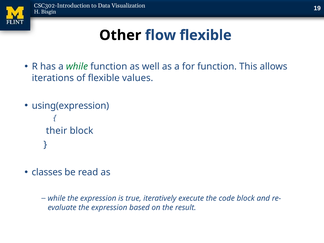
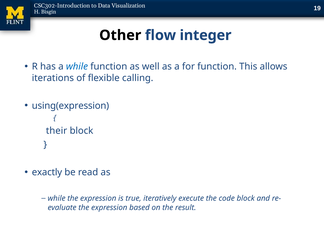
flow flexible: flexible -> integer
while at (77, 67) colour: green -> blue
values: values -> calling
classes: classes -> exactly
